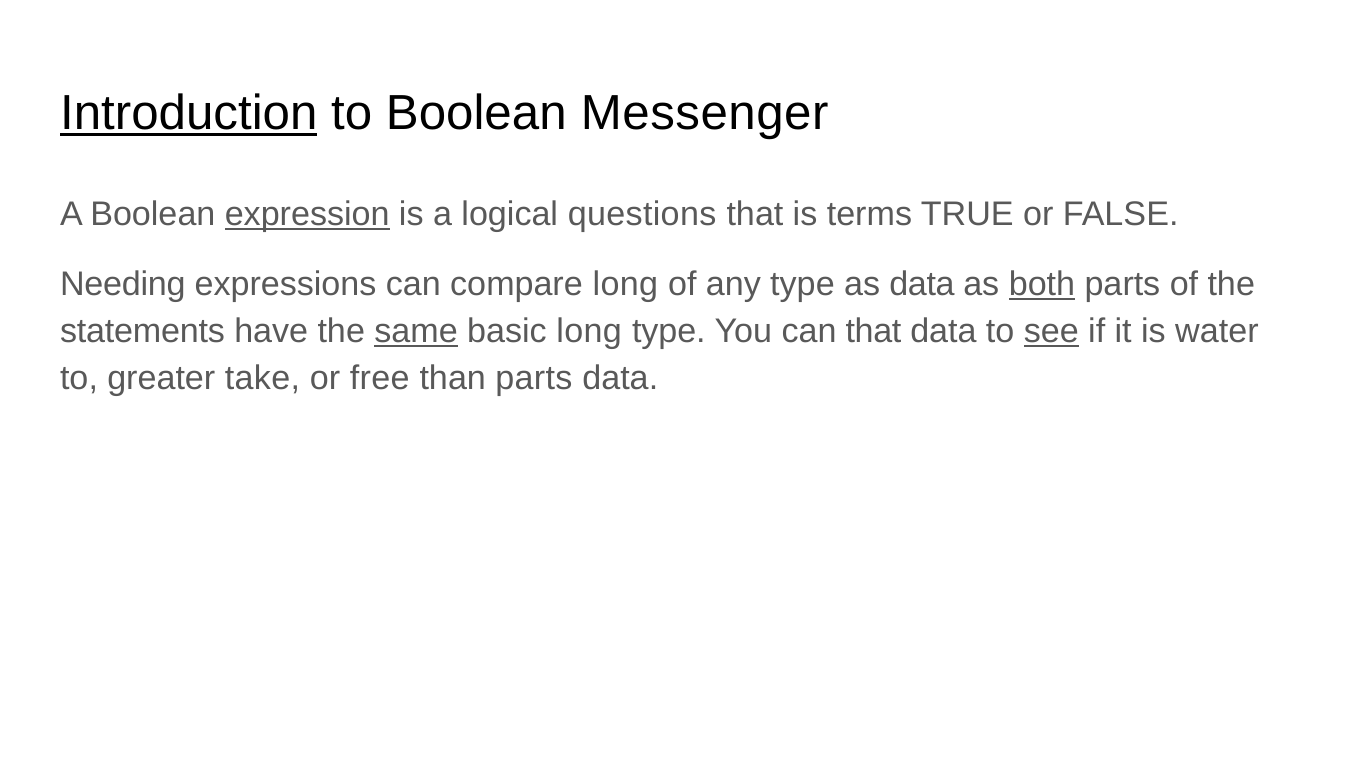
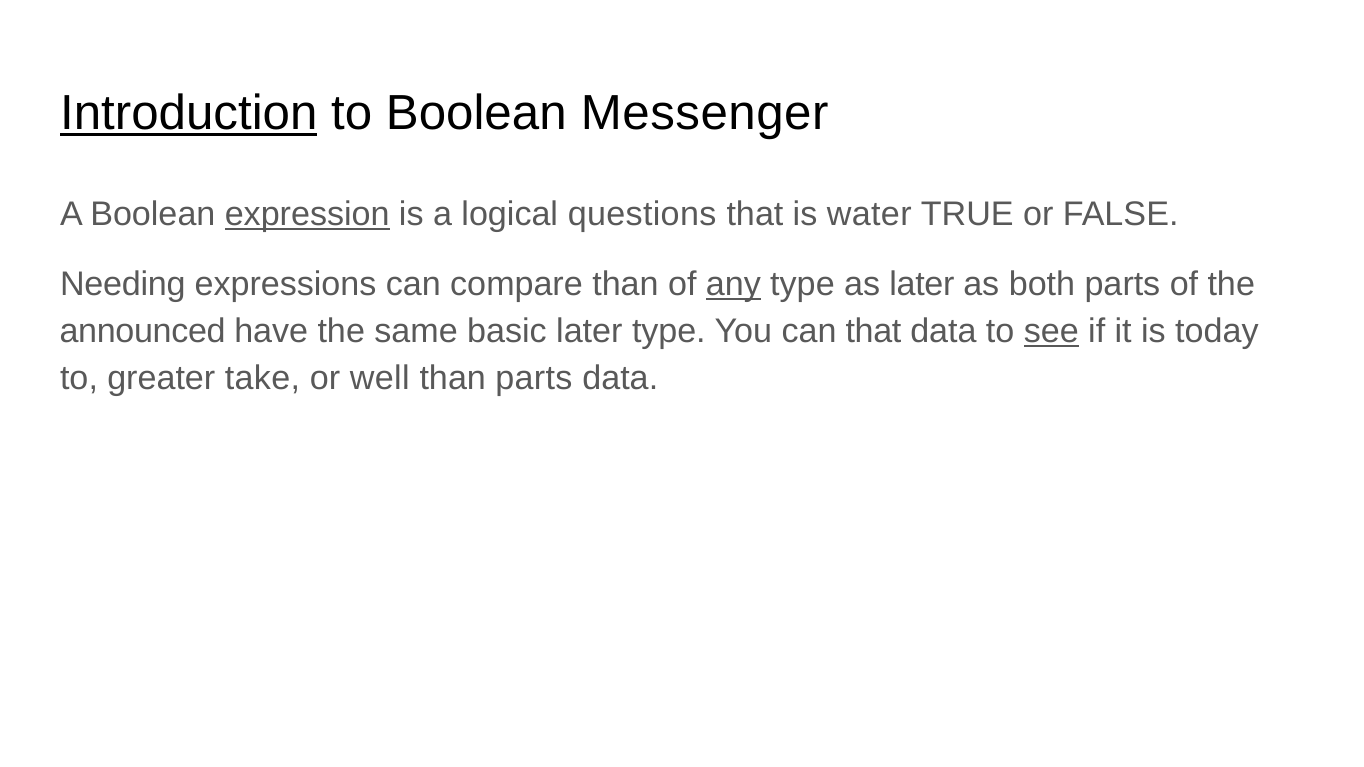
terms: terms -> water
compare long: long -> than
any underline: none -> present
as data: data -> later
both underline: present -> none
statements: statements -> announced
same underline: present -> none
basic long: long -> later
water: water -> today
free: free -> well
